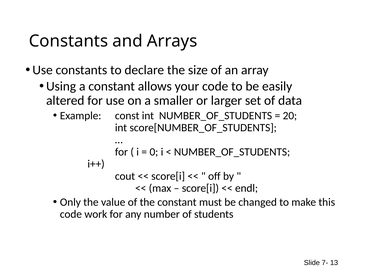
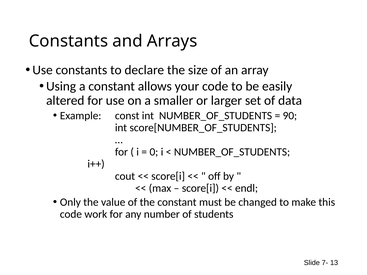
20: 20 -> 90
